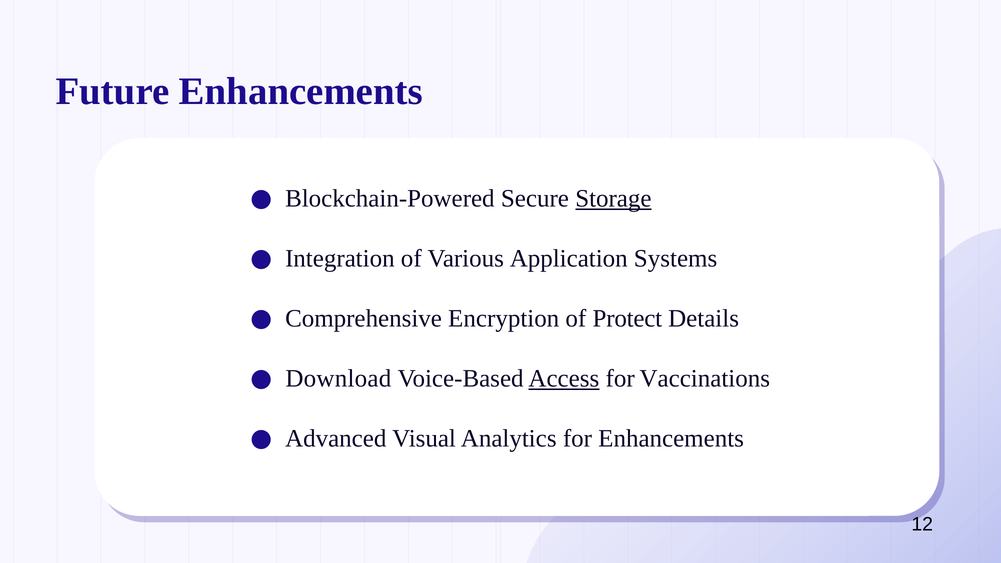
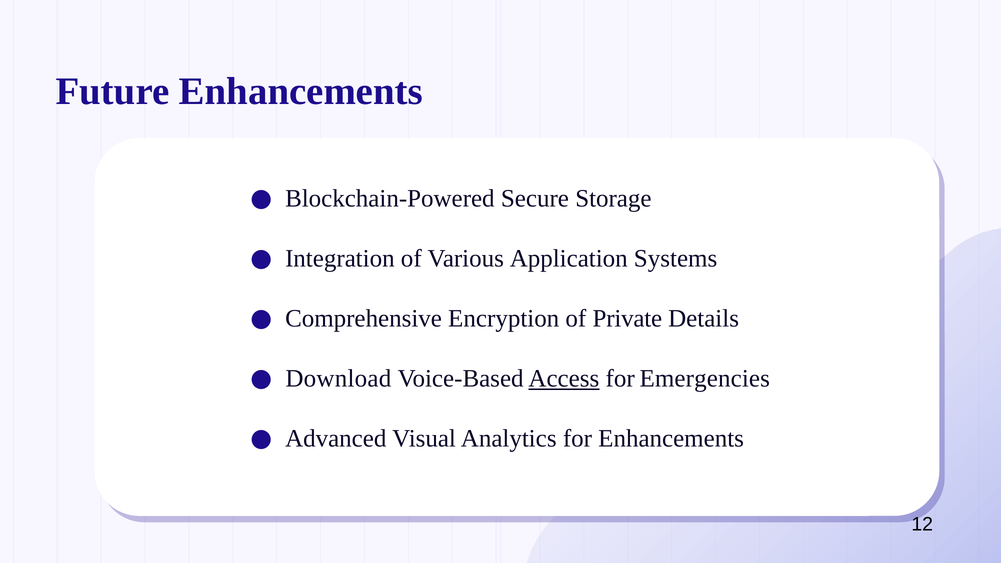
Storage underline: present -> none
Protect: Protect -> Private
Vaccinations: Vaccinations -> Emergencies
